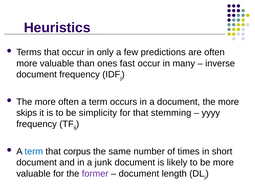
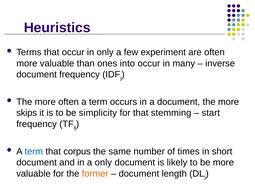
predictions: predictions -> experiment
fast: fast -> into
yyyy: yyyy -> start
a junk: junk -> only
former colour: purple -> orange
